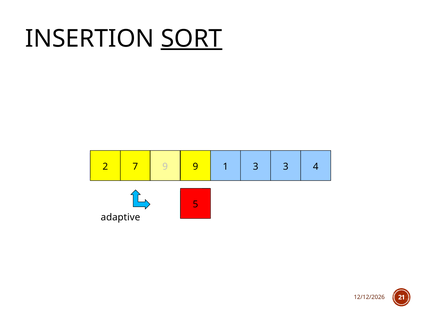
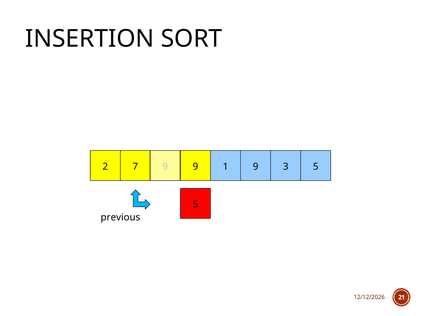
SORT underline: present -> none
1 3: 3 -> 9
3 4: 4 -> 5
adaptive: adaptive -> previous
